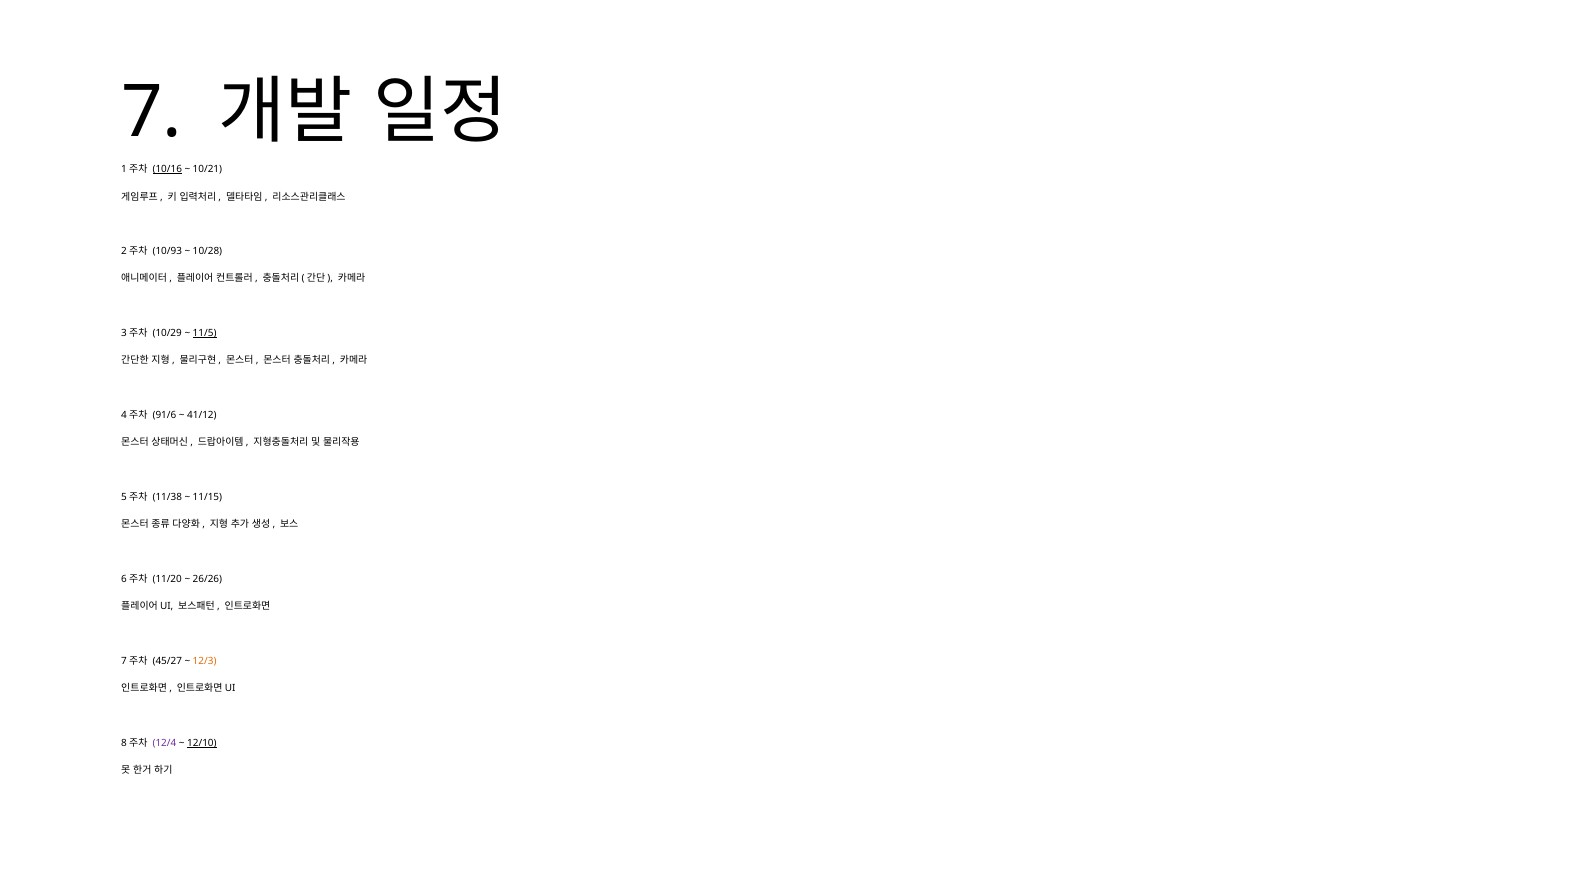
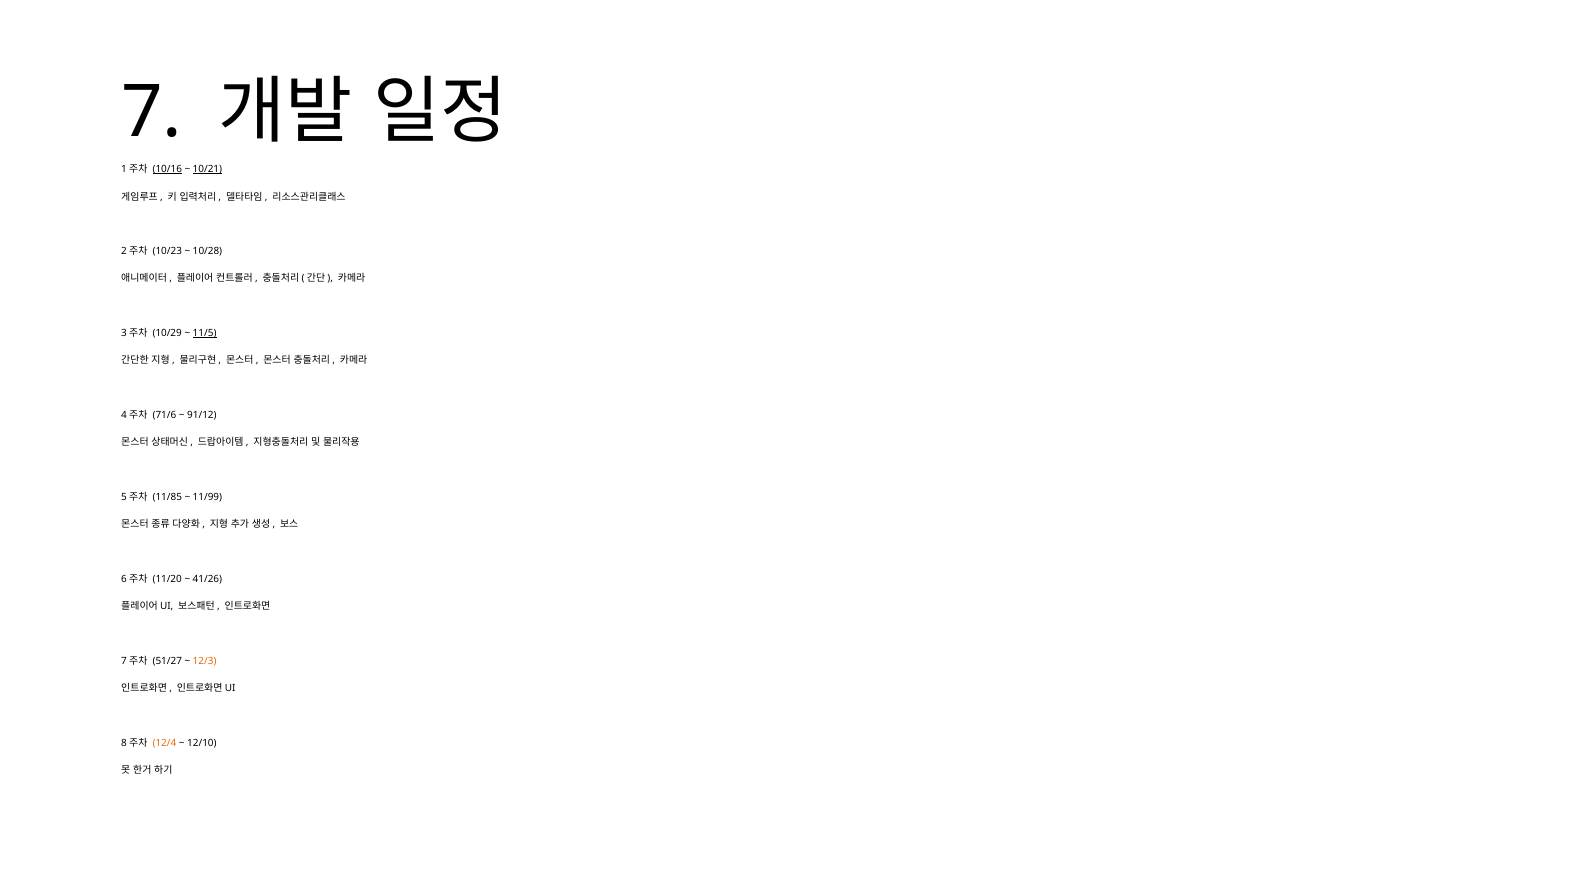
10/21 underline: none -> present
10/93: 10/93 -> 10/23
91/6: 91/6 -> 71/6
41/12: 41/12 -> 91/12
11/38: 11/38 -> 11/85
11/15: 11/15 -> 11/99
26/26: 26/26 -> 41/26
45/27: 45/27 -> 51/27
12/4 colour: purple -> orange
12/10 underline: present -> none
